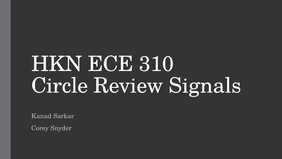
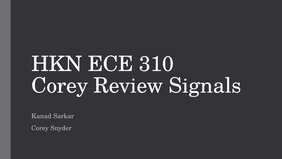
Circle at (60, 86): Circle -> Corey
